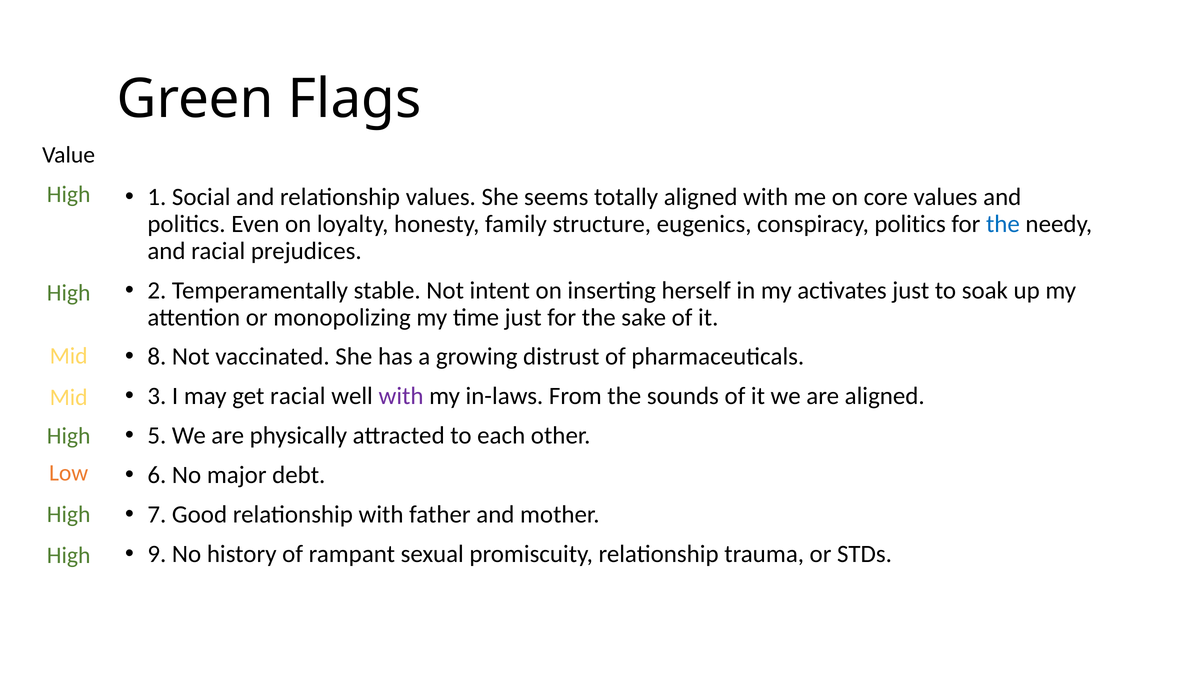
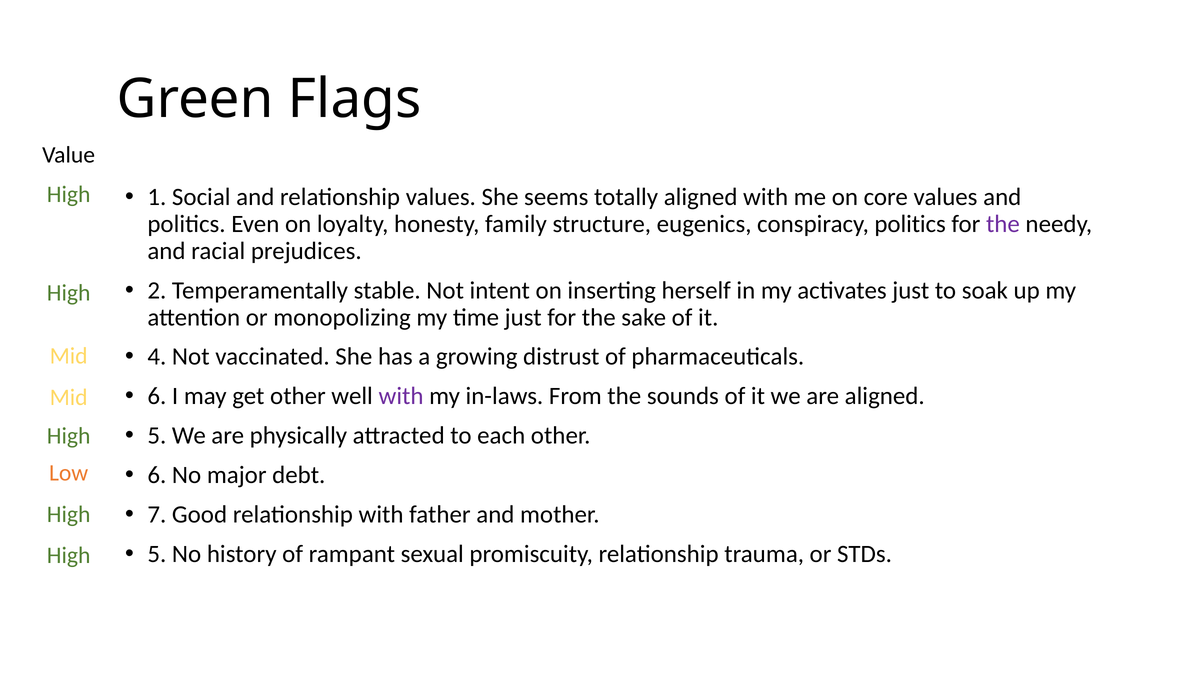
the at (1003, 224) colour: blue -> purple
8: 8 -> 4
3 at (157, 396): 3 -> 6
get racial: racial -> other
9 at (157, 554): 9 -> 5
